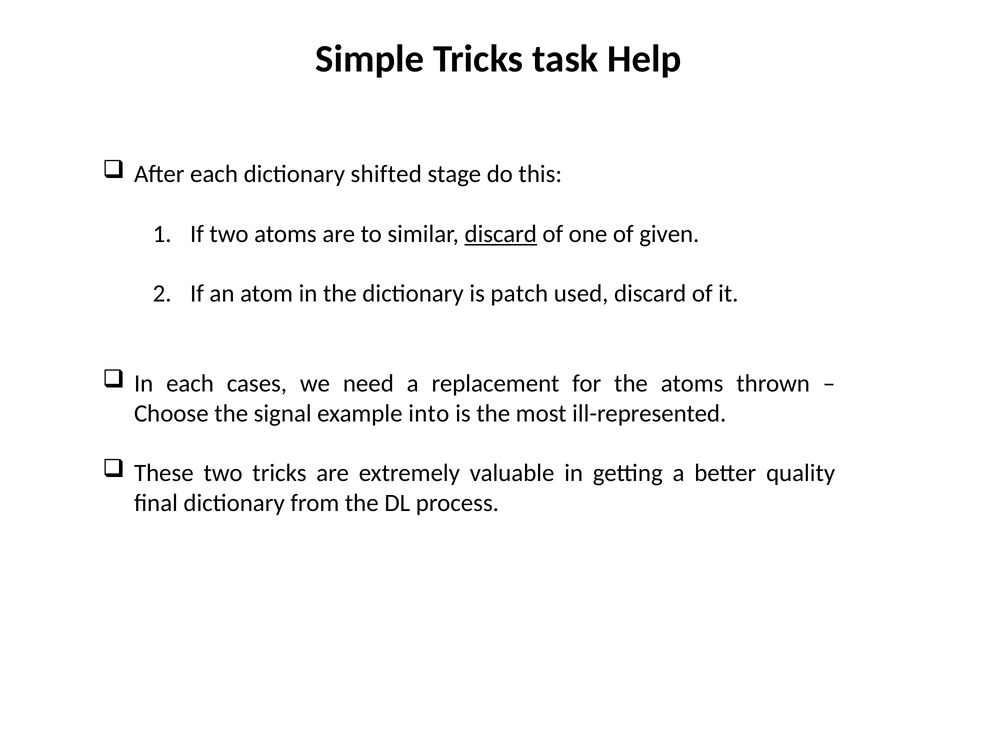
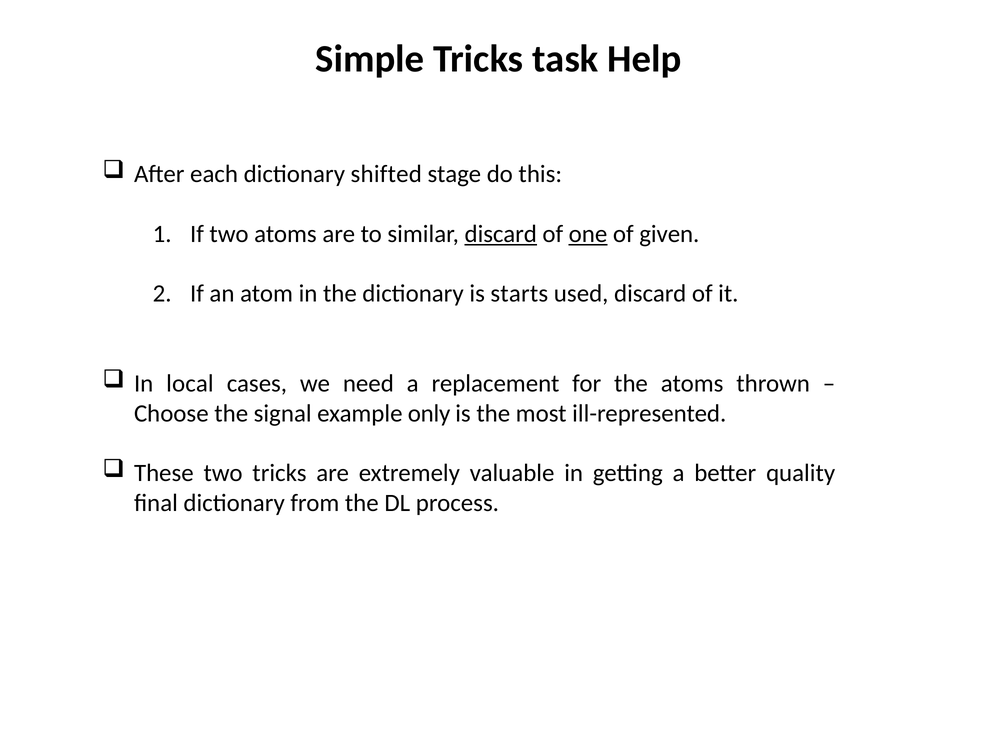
one underline: none -> present
patch: patch -> starts
In each: each -> local
into: into -> only
